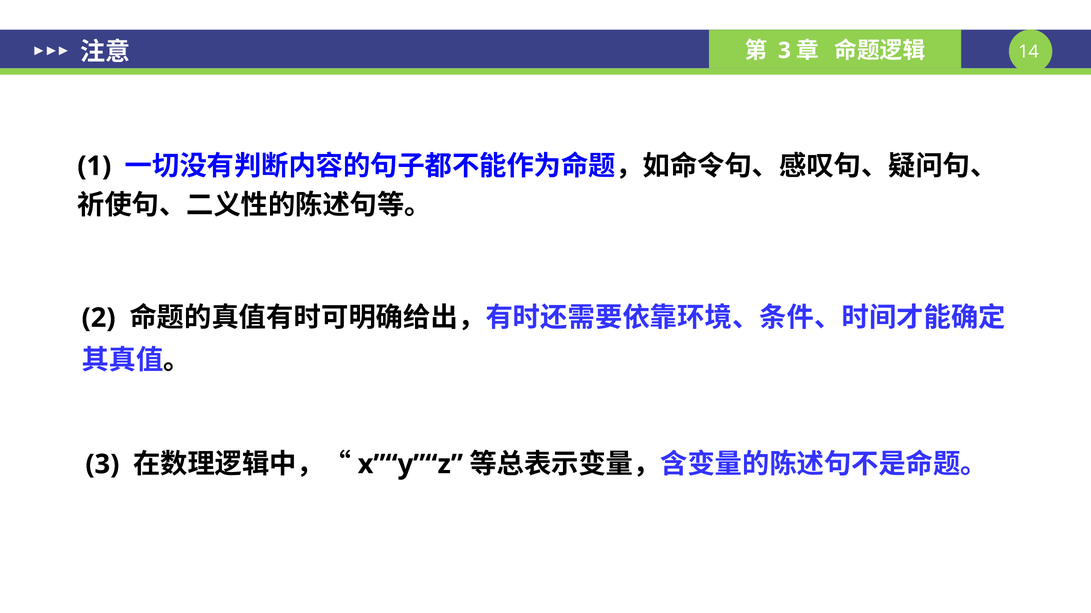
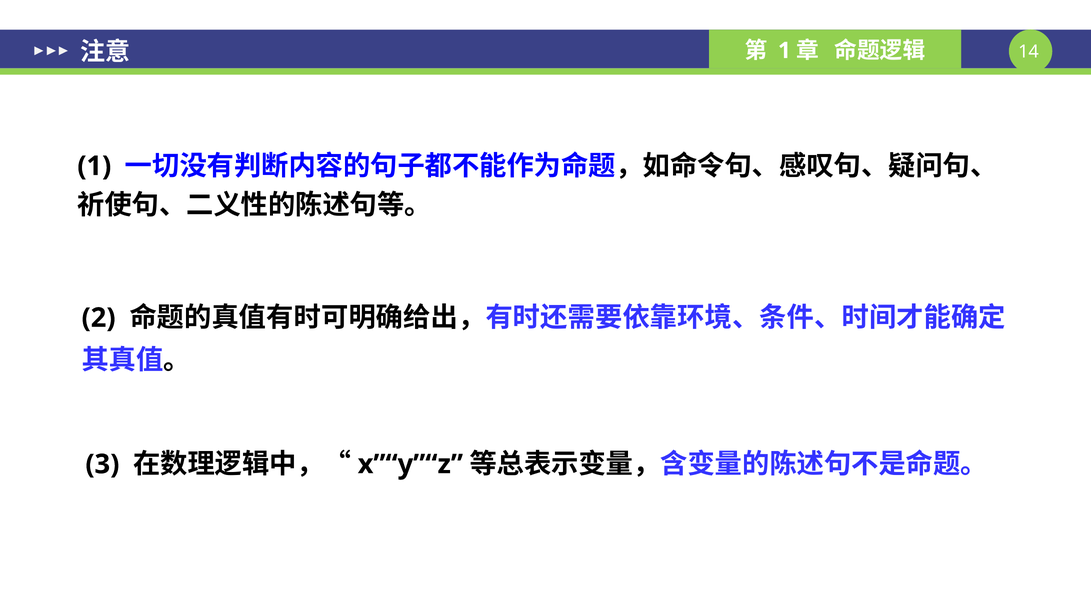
3 at (784, 51): 3 -> 1
